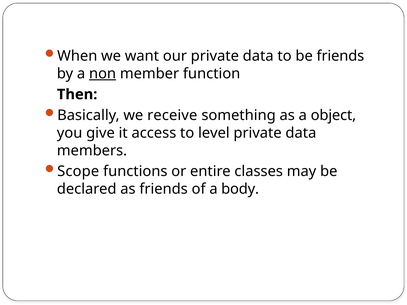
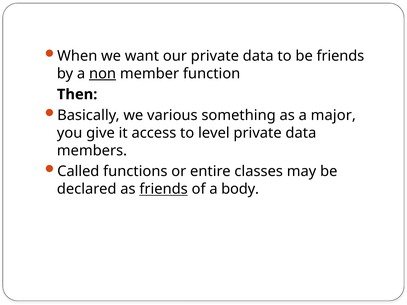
receive: receive -> various
object: object -> major
Scope: Scope -> Called
friends at (164, 189) underline: none -> present
